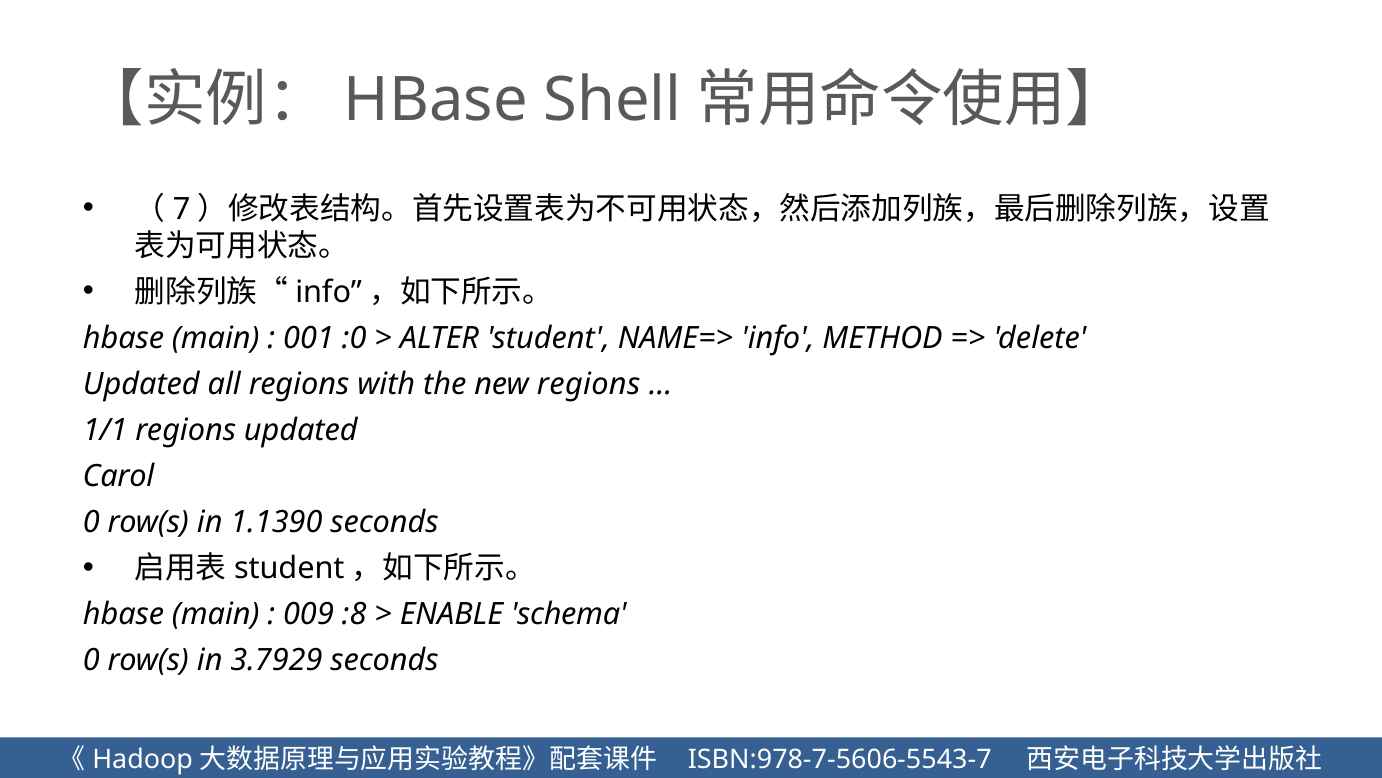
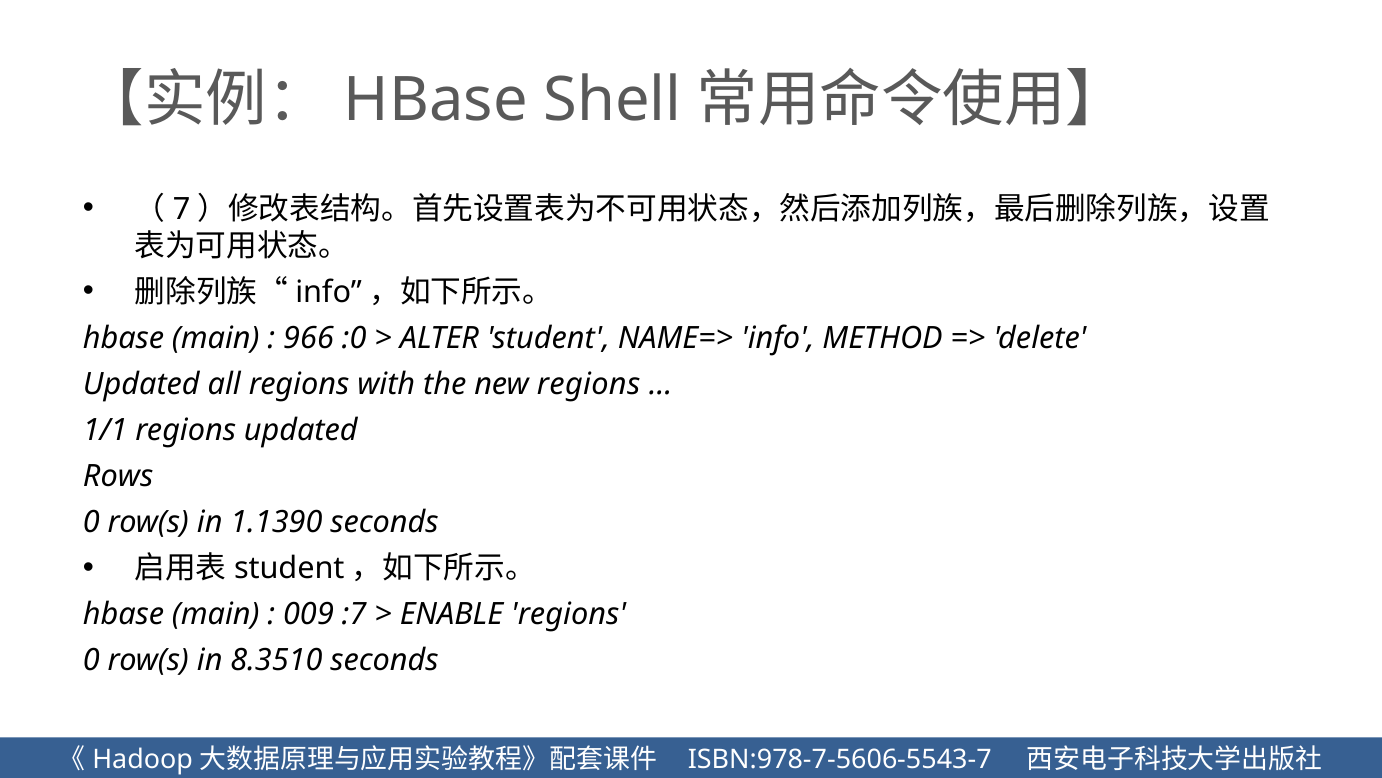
001: 001 -> 966
Carol: Carol -> Rows
:8: :8 -> :7
ENABLE schema: schema -> regions
3.7929: 3.7929 -> 8.3510
